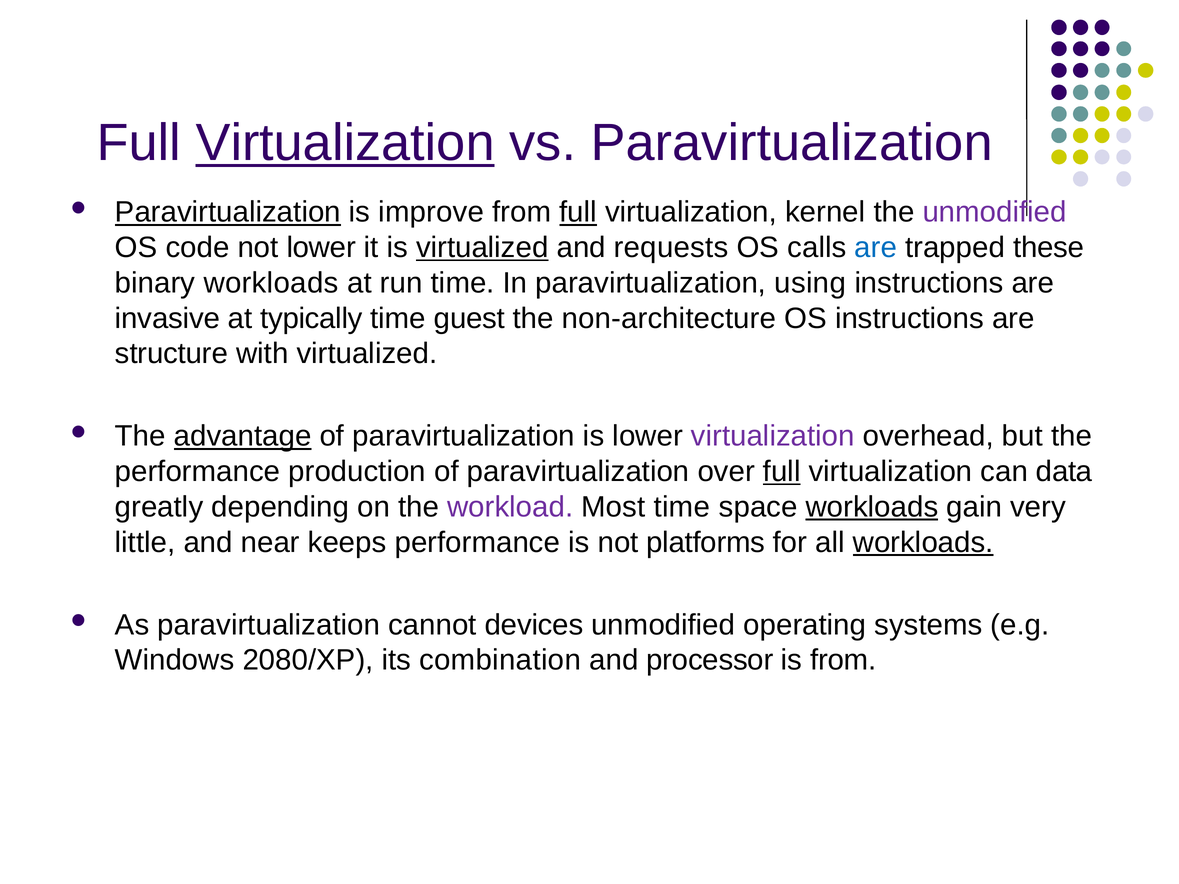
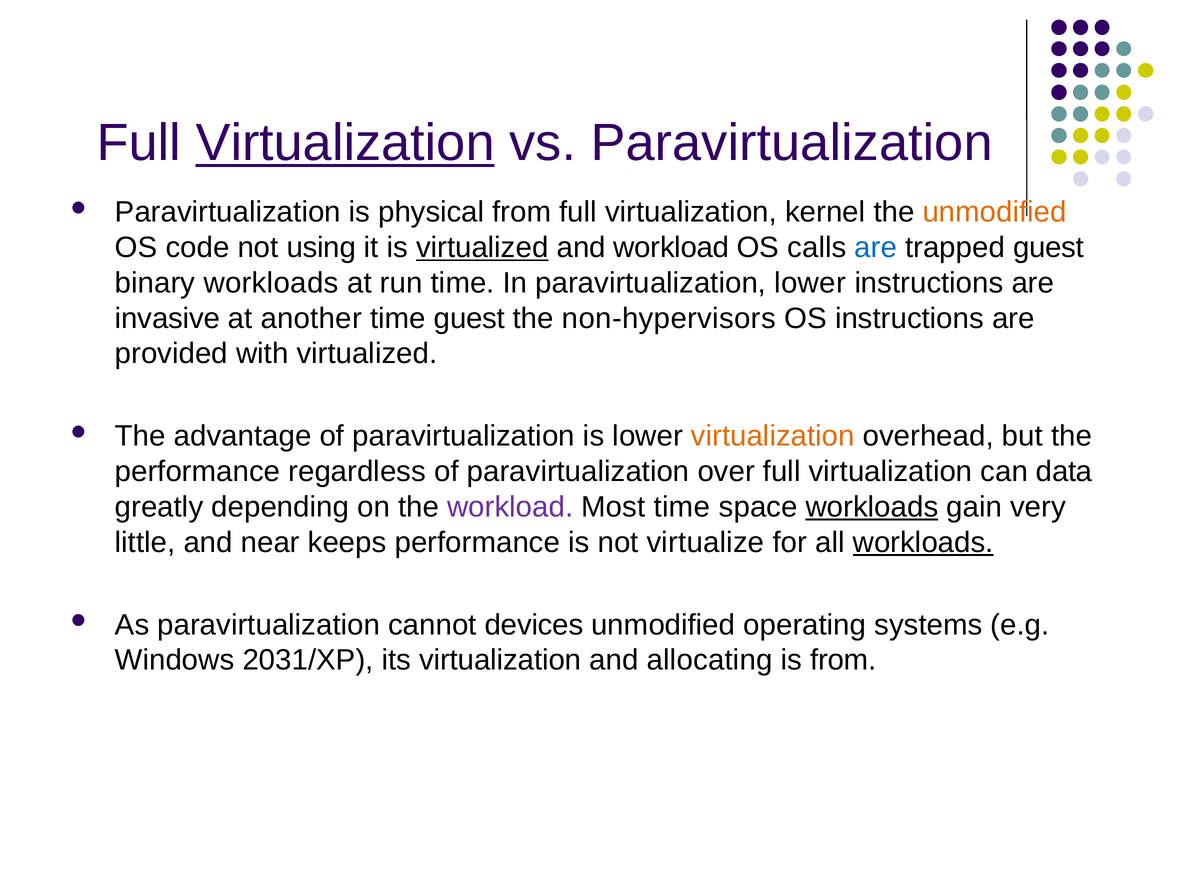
Paravirtualization at (228, 212) underline: present -> none
improve: improve -> physical
full at (578, 212) underline: present -> none
unmodified at (995, 212) colour: purple -> orange
not lower: lower -> using
and requests: requests -> workload
trapped these: these -> guest
paravirtualization using: using -> lower
typically: typically -> another
non-architecture: non-architecture -> non-hypervisors
structure: structure -> provided
advantage underline: present -> none
virtualization at (773, 436) colour: purple -> orange
production: production -> regardless
full at (782, 472) underline: present -> none
platforms: platforms -> virtualize
2080/XP: 2080/XP -> 2031/XP
its combination: combination -> virtualization
processor: processor -> allocating
